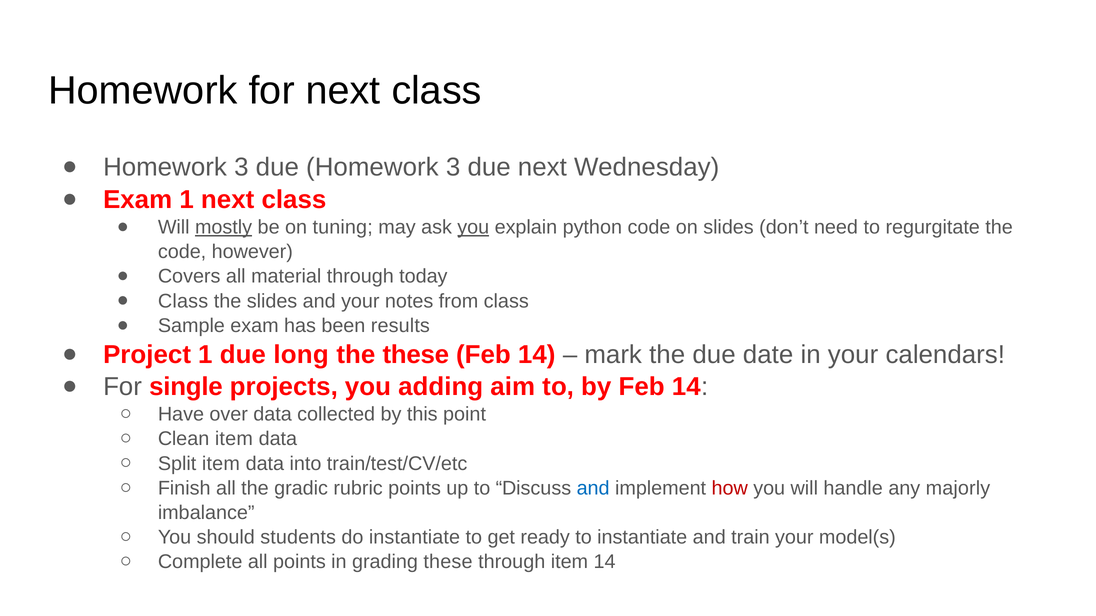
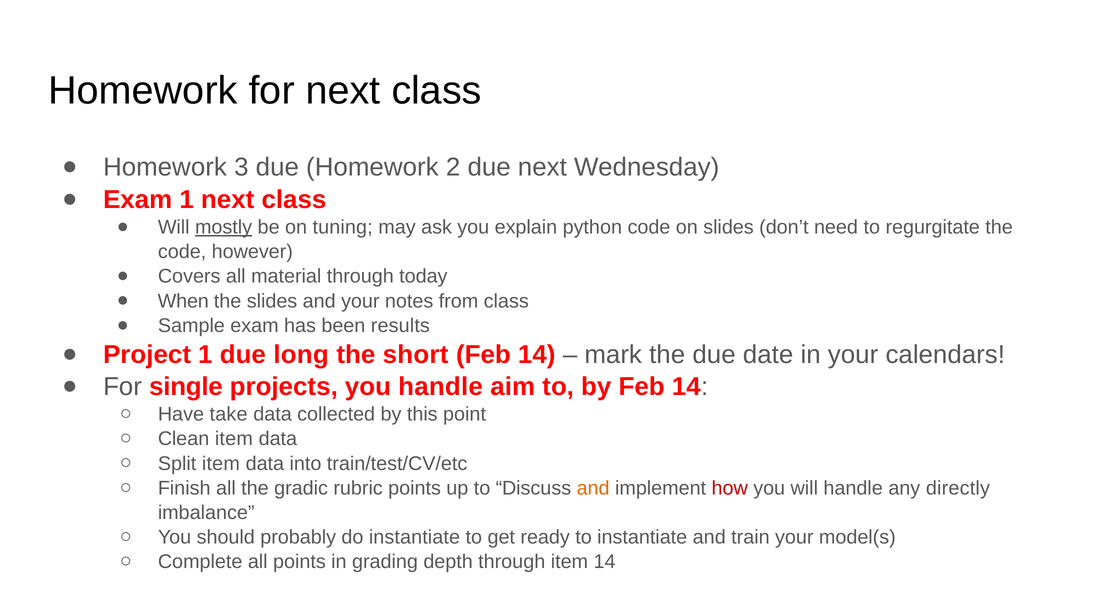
due Homework 3: 3 -> 2
you at (473, 227) underline: present -> none
Class at (183, 301): Class -> When
the these: these -> short
you adding: adding -> handle
over: over -> take
and at (593, 489) colour: blue -> orange
majorly: majorly -> directly
students: students -> probably
grading these: these -> depth
